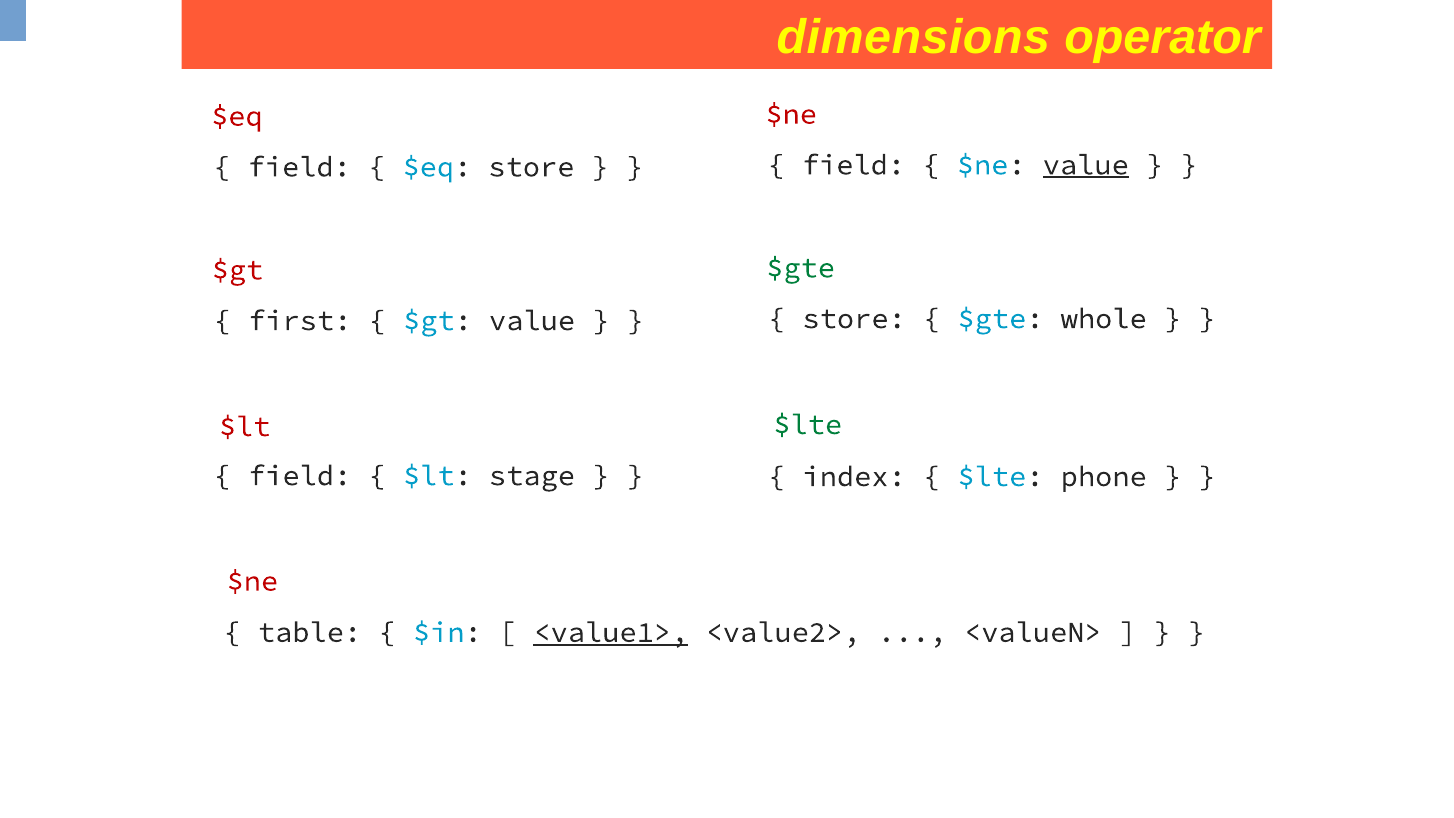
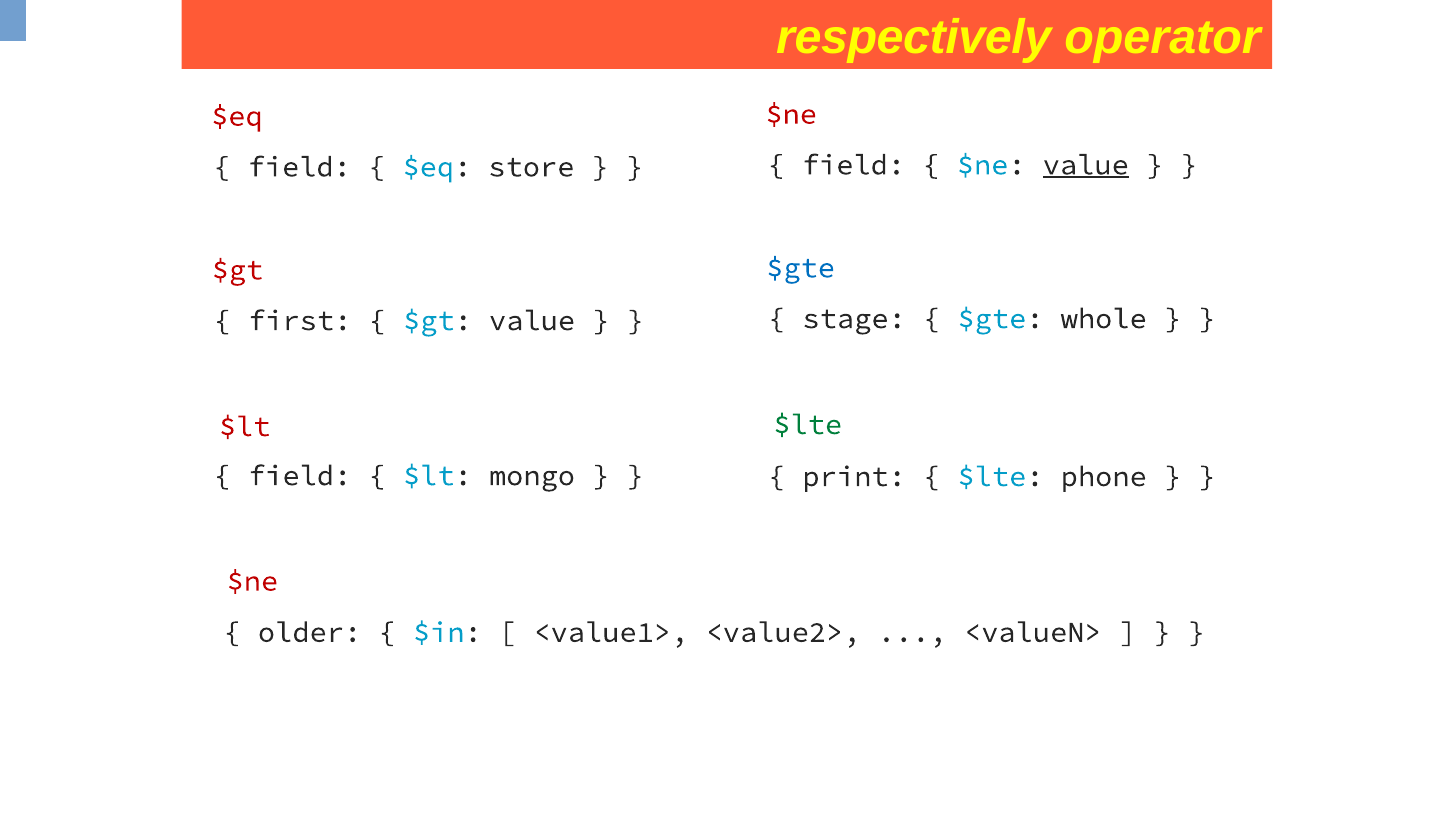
dimensions: dimensions -> respectively
$gte at (801, 268) colour: green -> blue
store at (854, 319): store -> stage
stage: stage -> mongo
index: index -> print
table: table -> older
<value1> underline: present -> none
